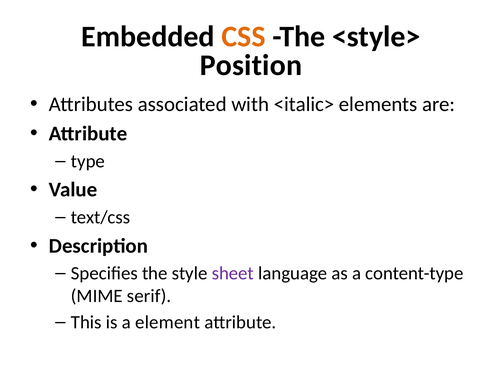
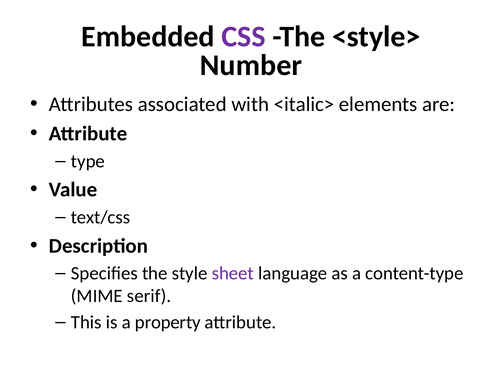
CSS colour: orange -> purple
Position: Position -> Number
element: element -> property
